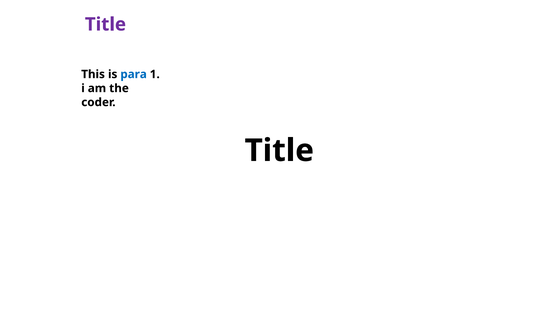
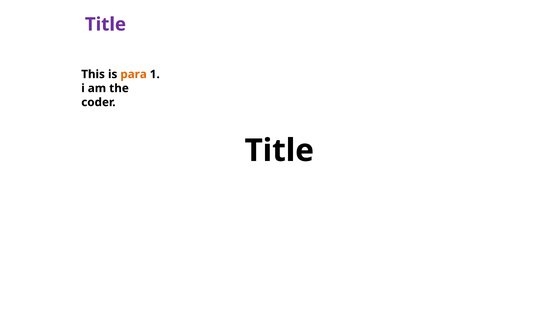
para colour: blue -> orange
